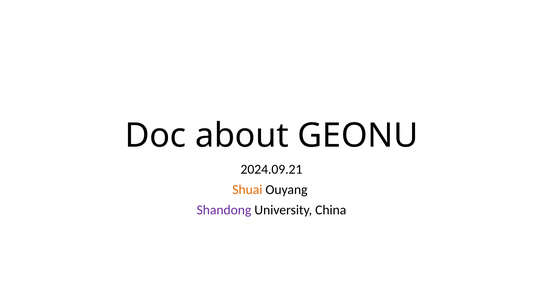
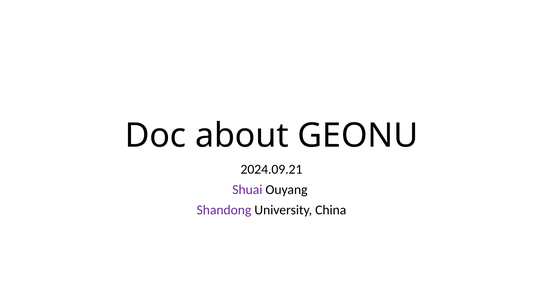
Shuai colour: orange -> purple
